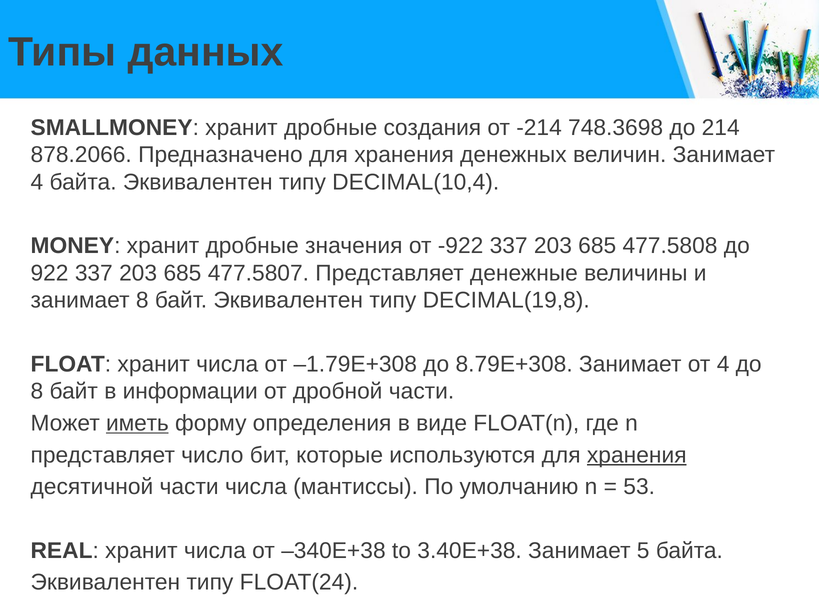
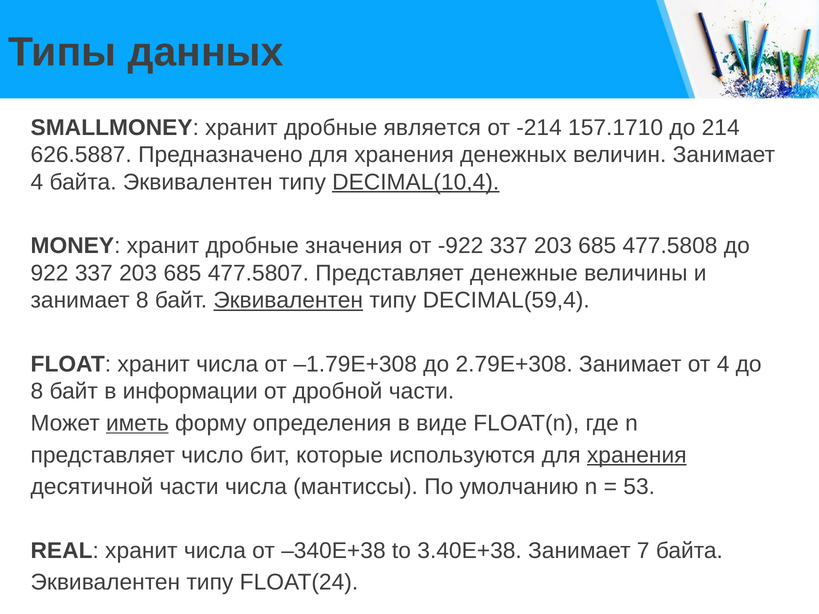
создания: создания -> является
748.3698: 748.3698 -> 157.1710
878.2066: 878.2066 -> 626.5887
DECIMAL(10,4 underline: none -> present
Эквивалентен at (288, 301) underline: none -> present
DECIMAL(19,8: DECIMAL(19,8 -> DECIMAL(59,4
8.79E+308: 8.79E+308 -> 2.79E+308
5: 5 -> 7
